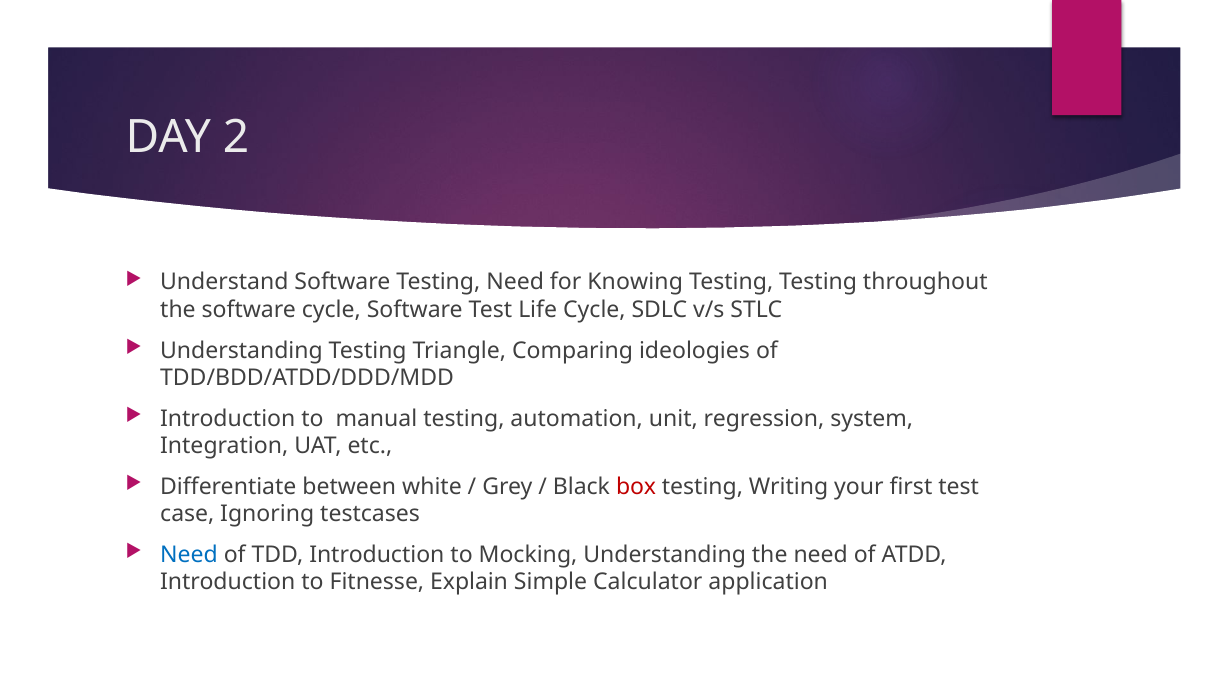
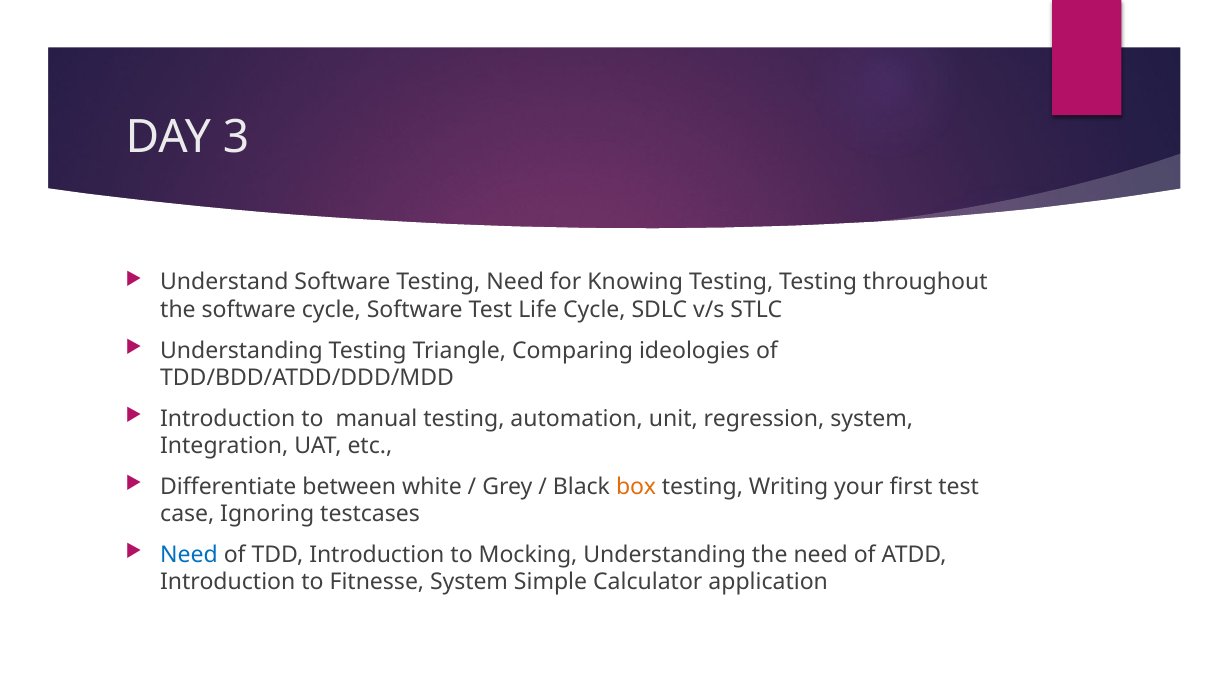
2: 2 -> 3
box colour: red -> orange
Fitnesse Explain: Explain -> System
